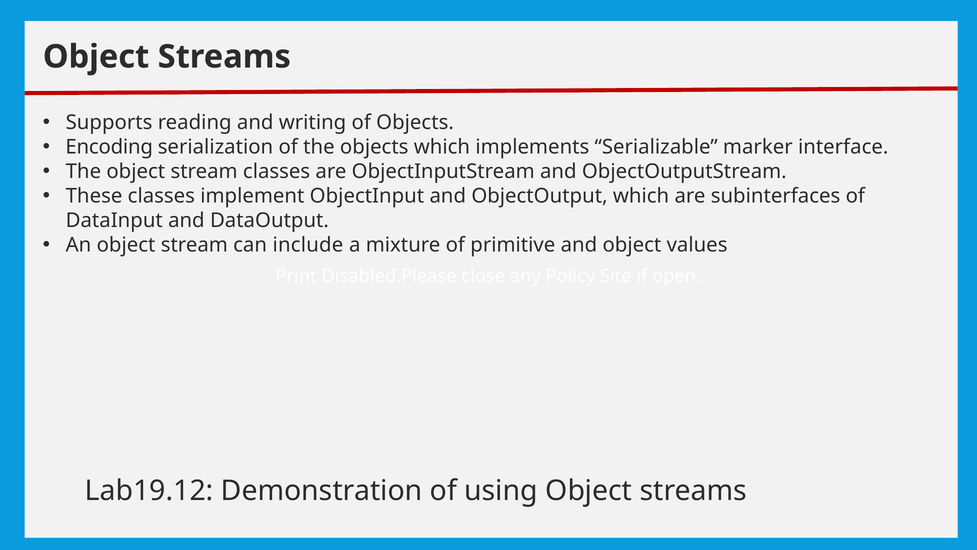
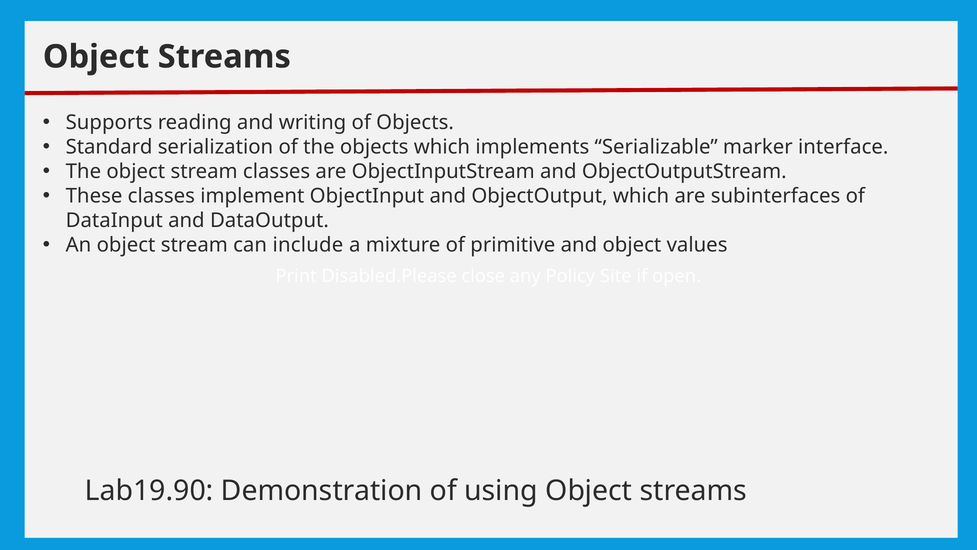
Encoding: Encoding -> Standard
Lab19.12: Lab19.12 -> Lab19.90
